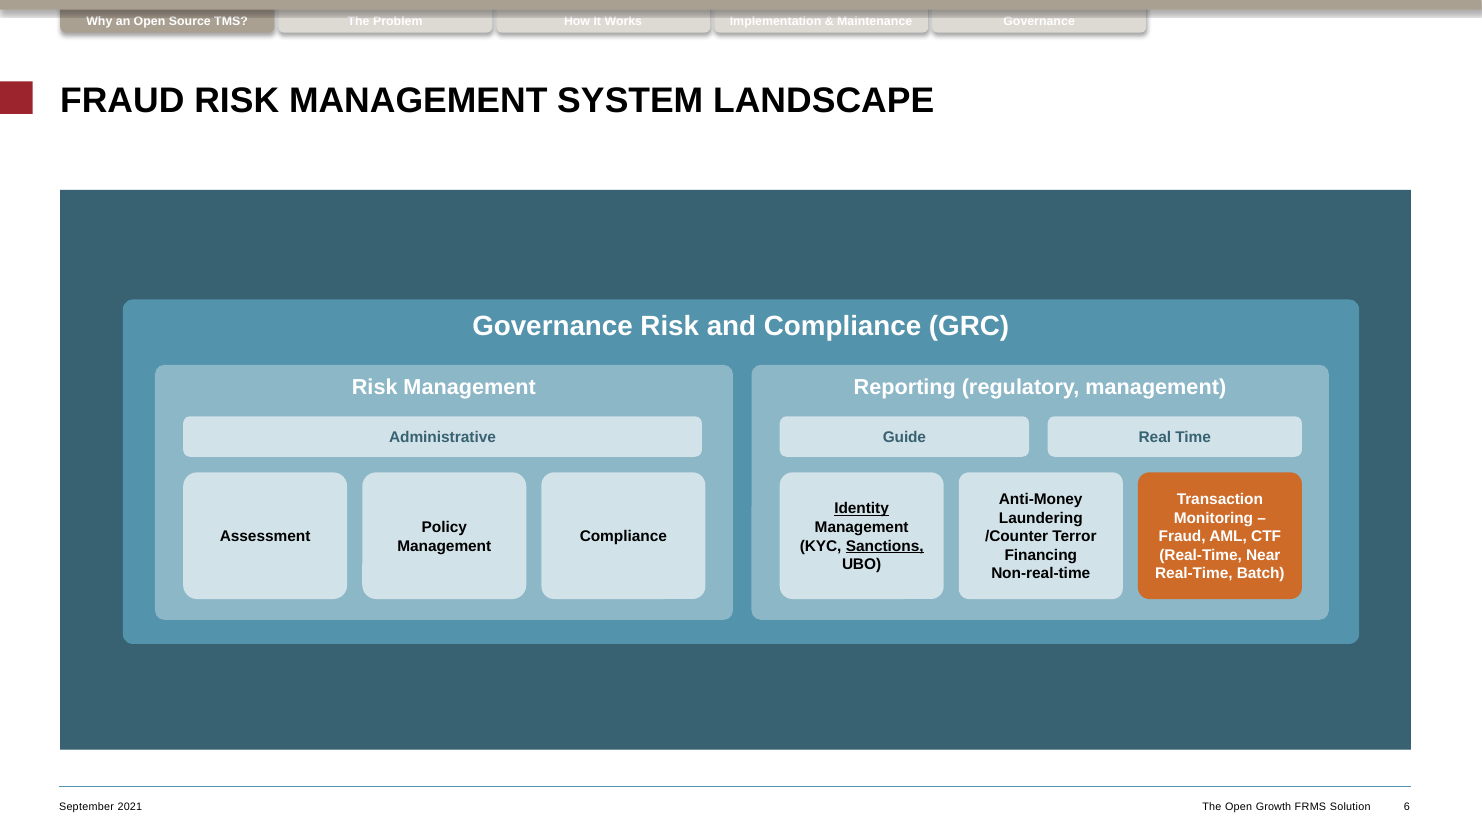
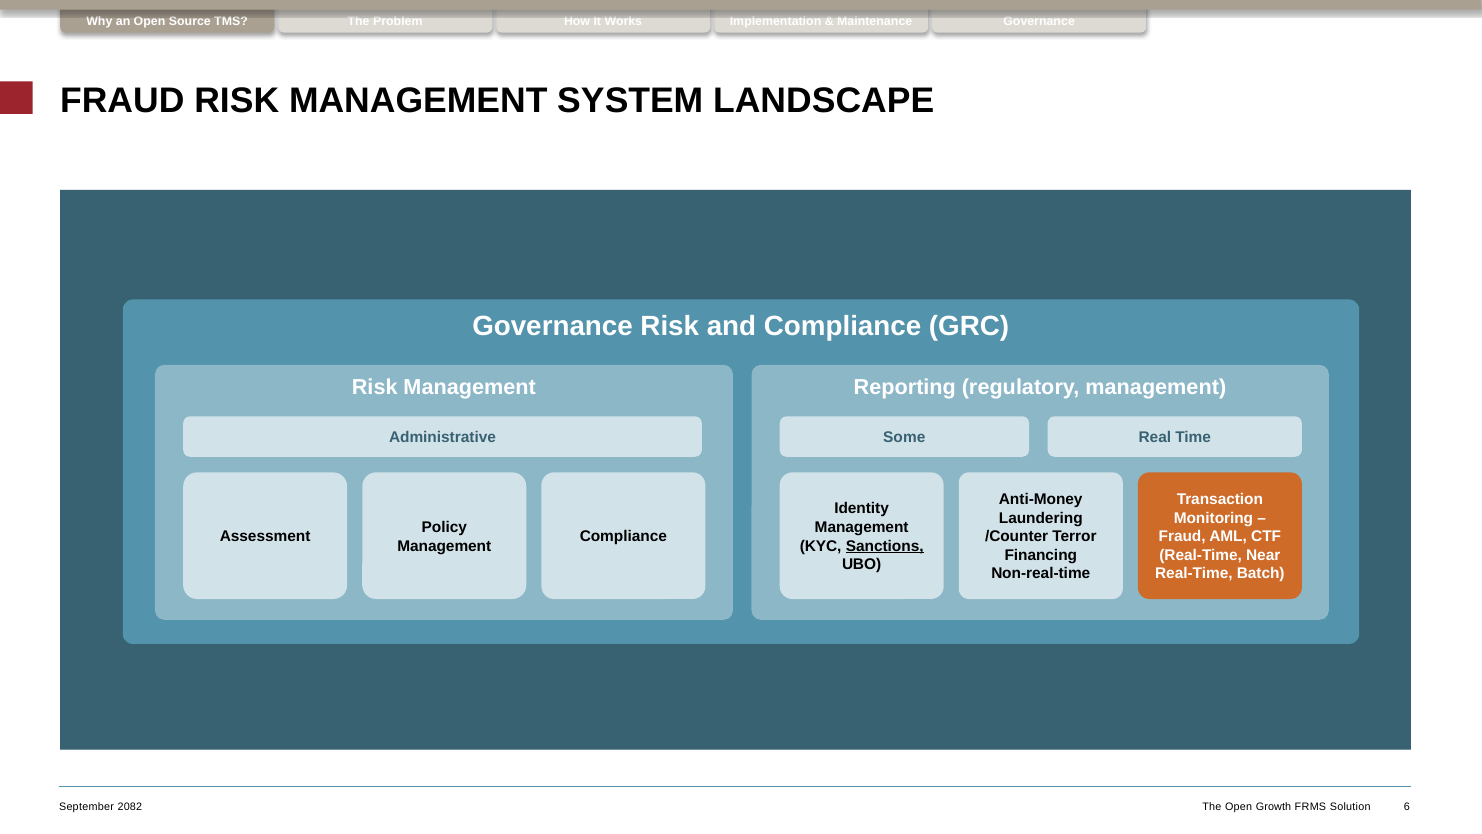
Guide: Guide -> Some
Identity underline: present -> none
2021: 2021 -> 2082
